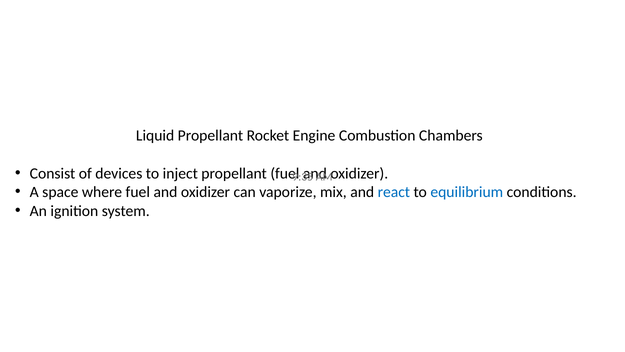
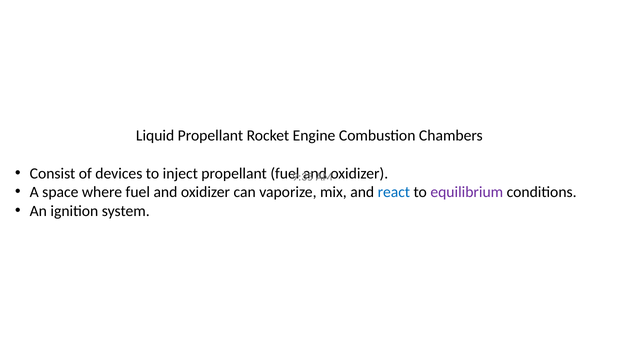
equilibrium colour: blue -> purple
